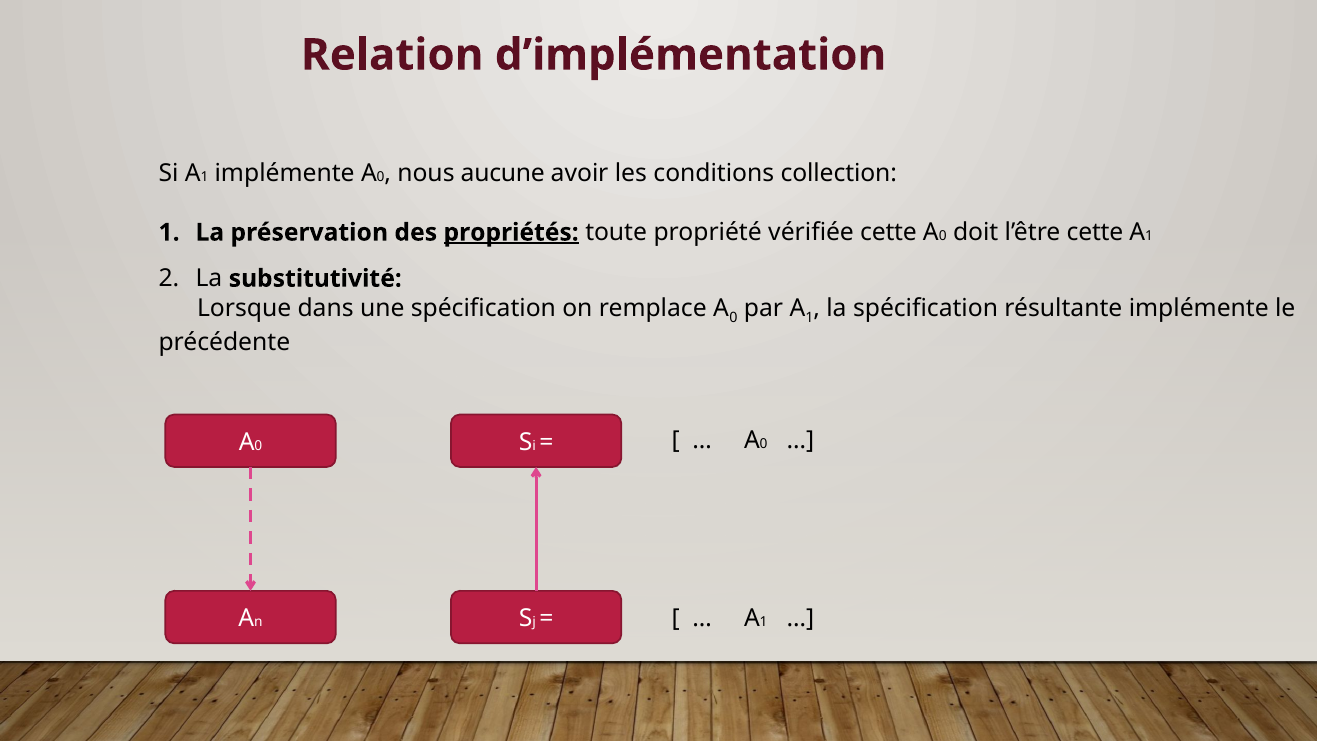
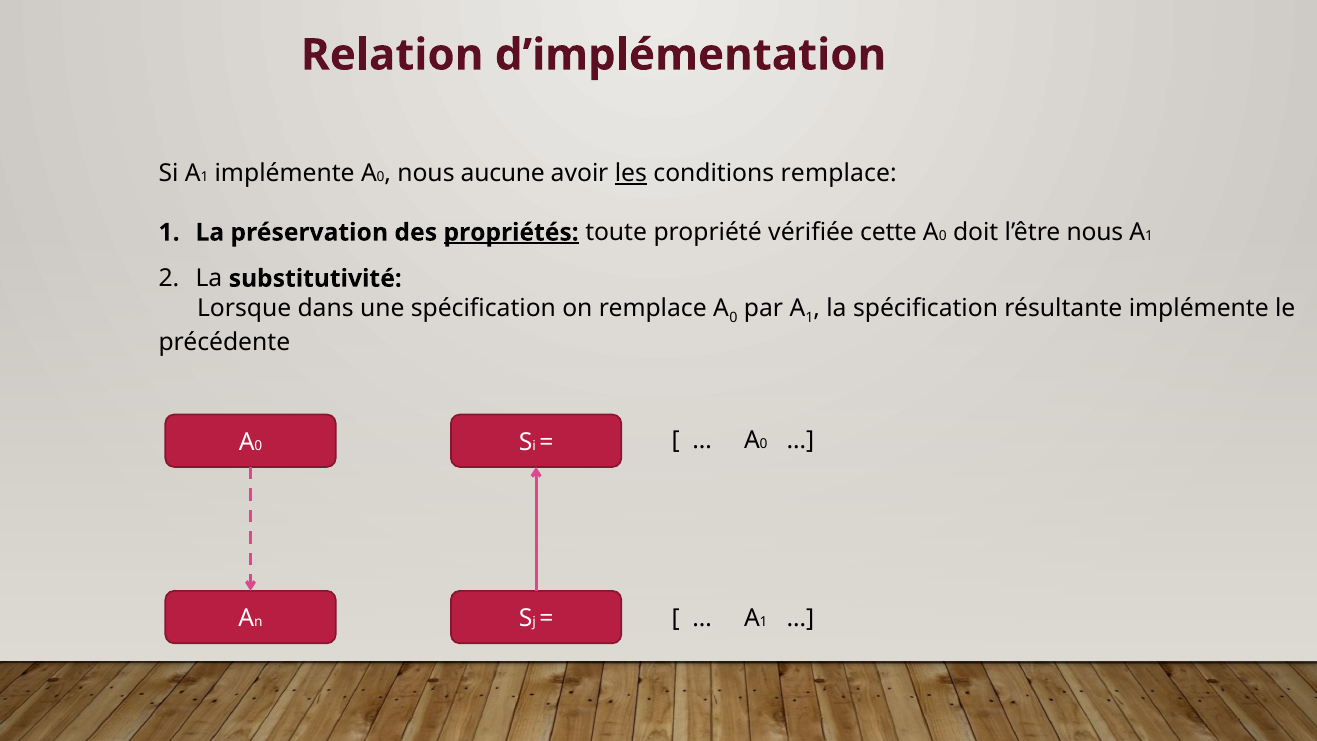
les underline: none -> present
conditions collection: collection -> remplace
l’être cette: cette -> nous
